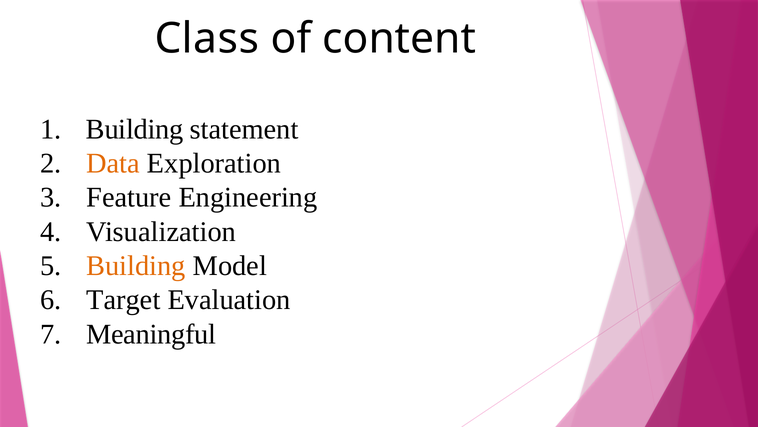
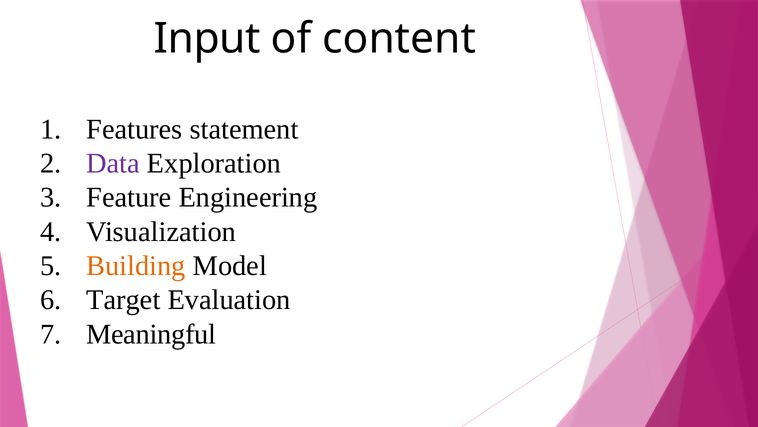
Class: Class -> Input
Building at (135, 129): Building -> Features
Data colour: orange -> purple
